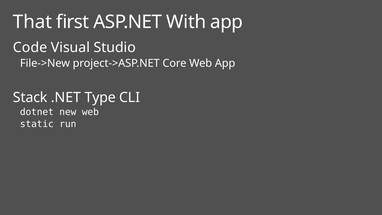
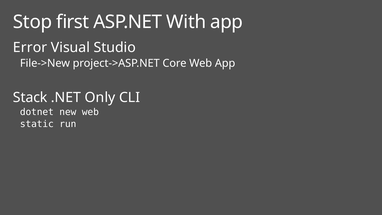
That: That -> Stop
Code: Code -> Error
Type: Type -> Only
